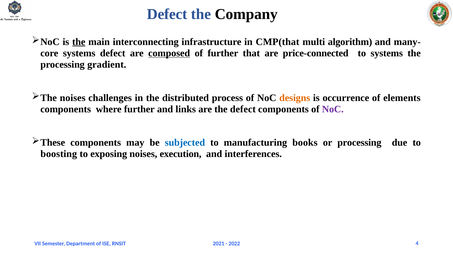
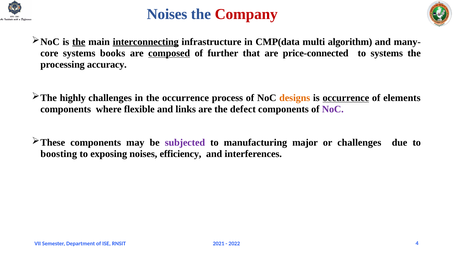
Defect at (167, 14): Defect -> Noises
Company colour: black -> red
interconnecting underline: none -> present
CMP(that: CMP(that -> CMP(data
systems defect: defect -> books
gradient: gradient -> accuracy
noises at (73, 98): noises -> highly
the distributed: distributed -> occurrence
occurrence at (346, 98) underline: none -> present
where further: further -> flexible
subjected colour: blue -> purple
books: books -> major
or processing: processing -> challenges
execution: execution -> efficiency
